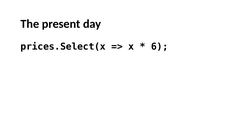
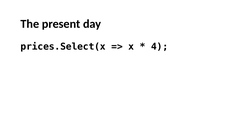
6: 6 -> 4
